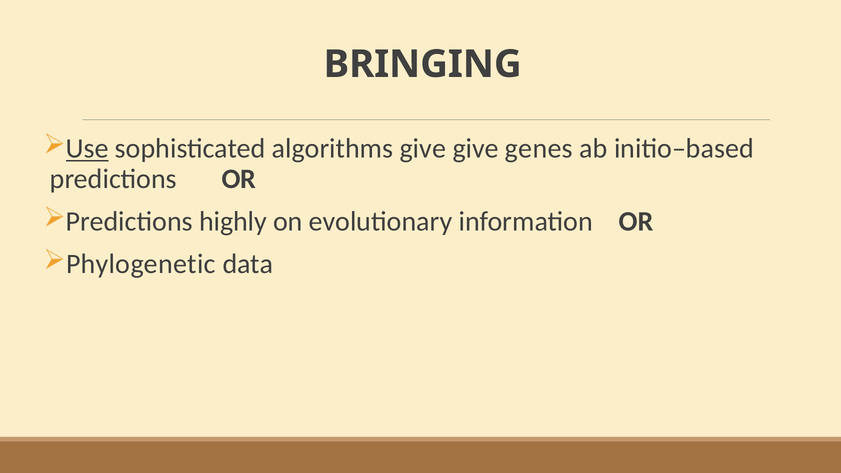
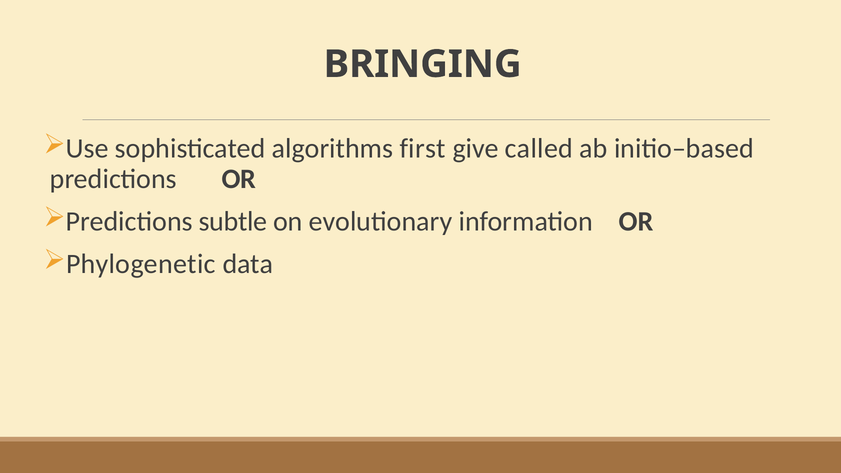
Use underline: present -> none
algorithms give: give -> first
genes: genes -> called
highly: highly -> subtle
